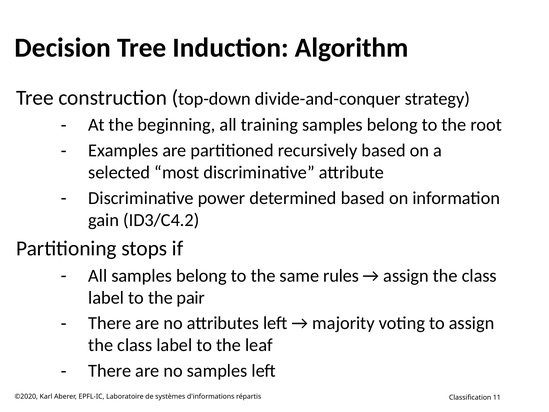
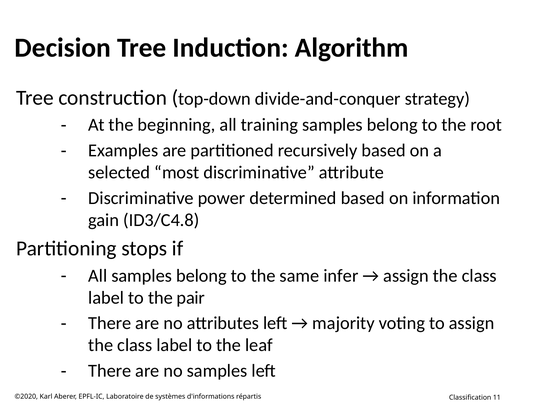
ID3/C4.2: ID3/C4.2 -> ID3/C4.8
rules: rules -> infer
